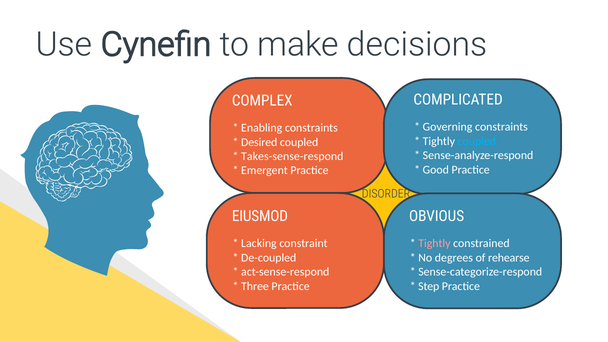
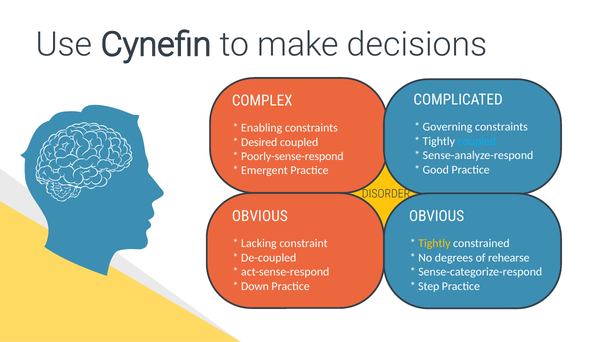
Takes-sense-respond: Takes-sense-respond -> Poorly-sense-respond
EIUSMOD at (260, 216): EIUSMOD -> OBVIOUS
Tightly at (434, 244) colour: pink -> yellow
Three: Three -> Down
